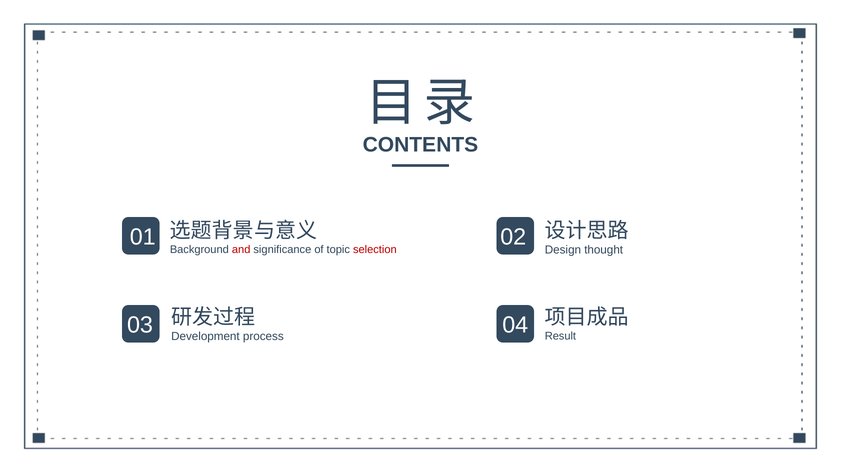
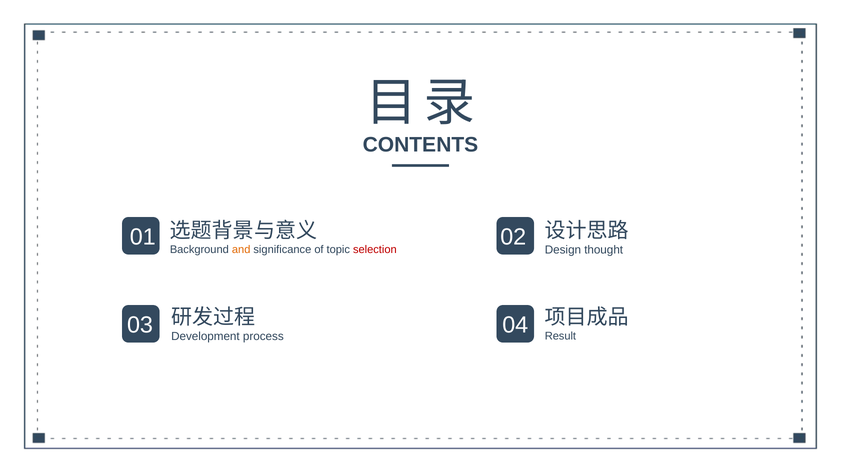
and colour: red -> orange
